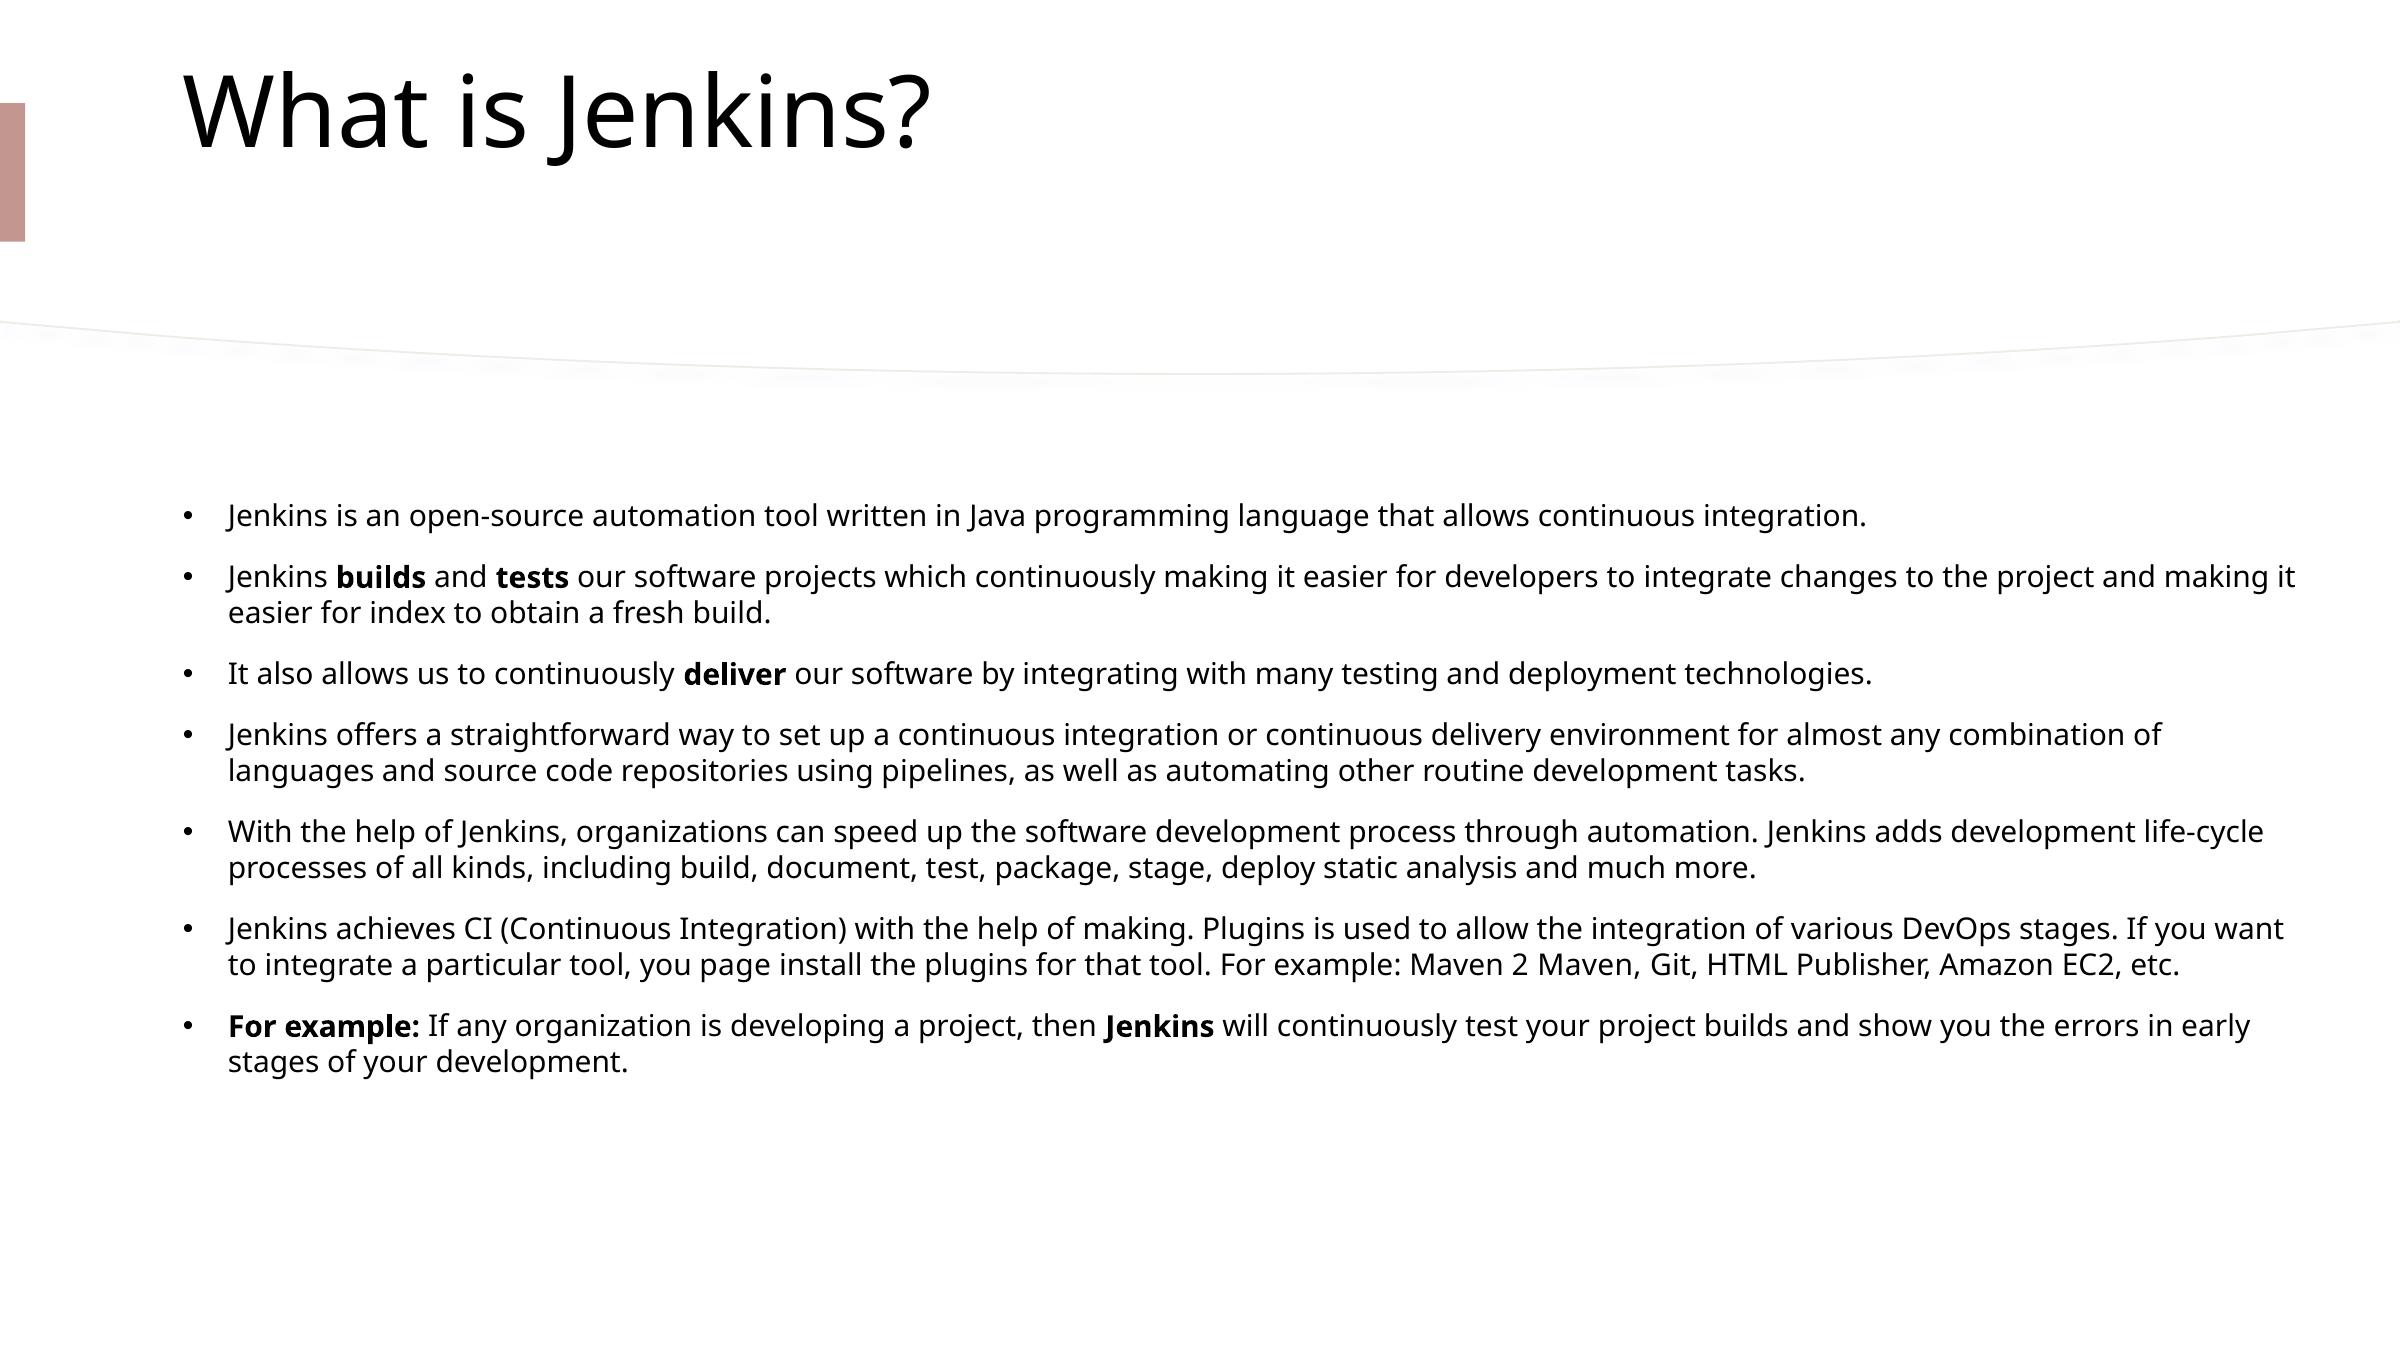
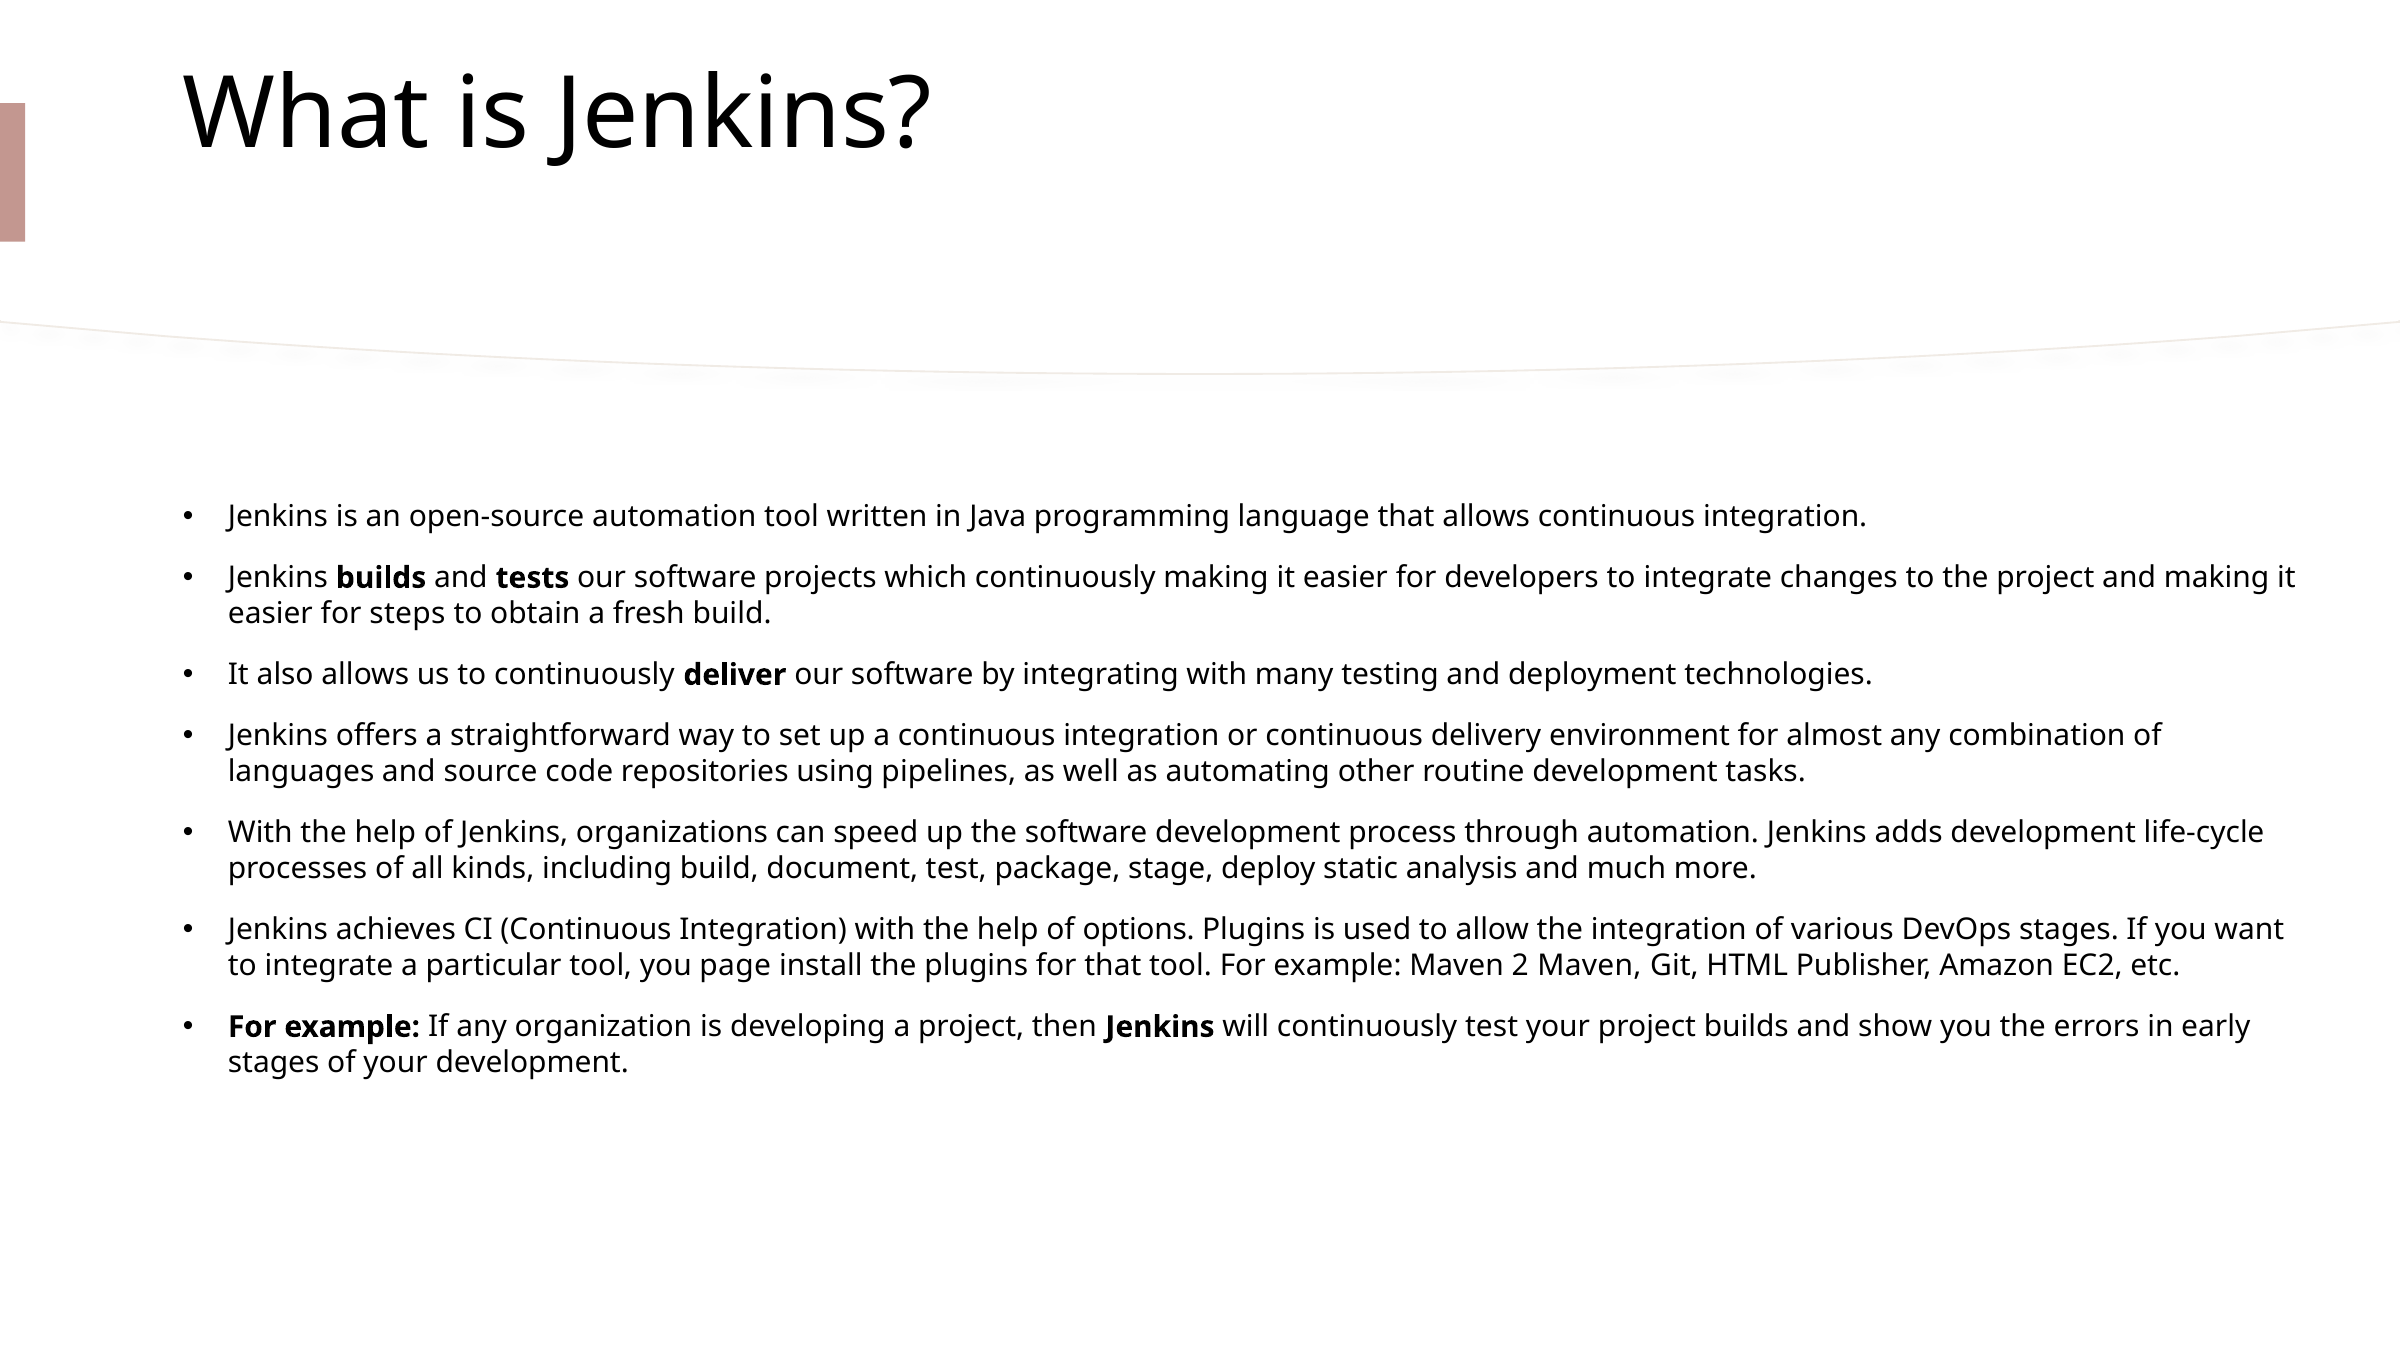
index: index -> steps
of making: making -> options
